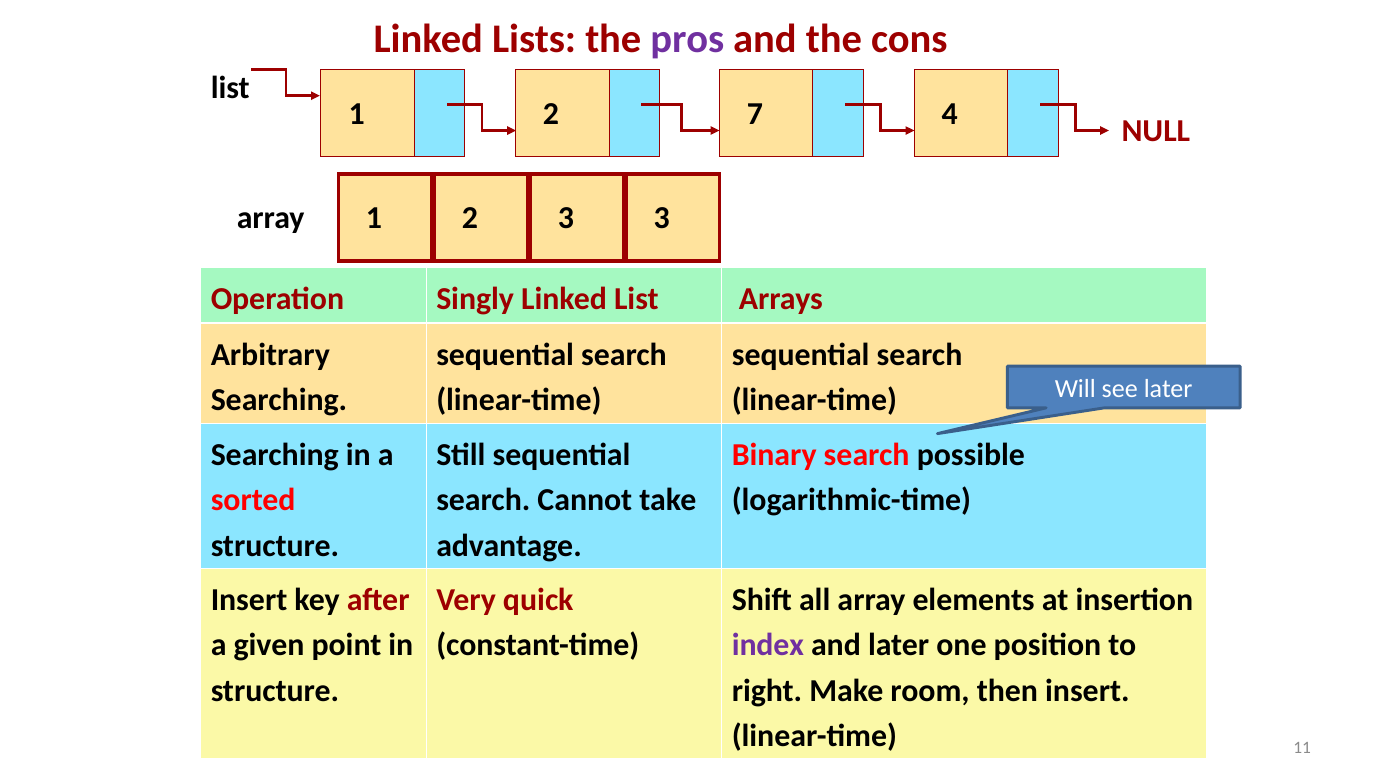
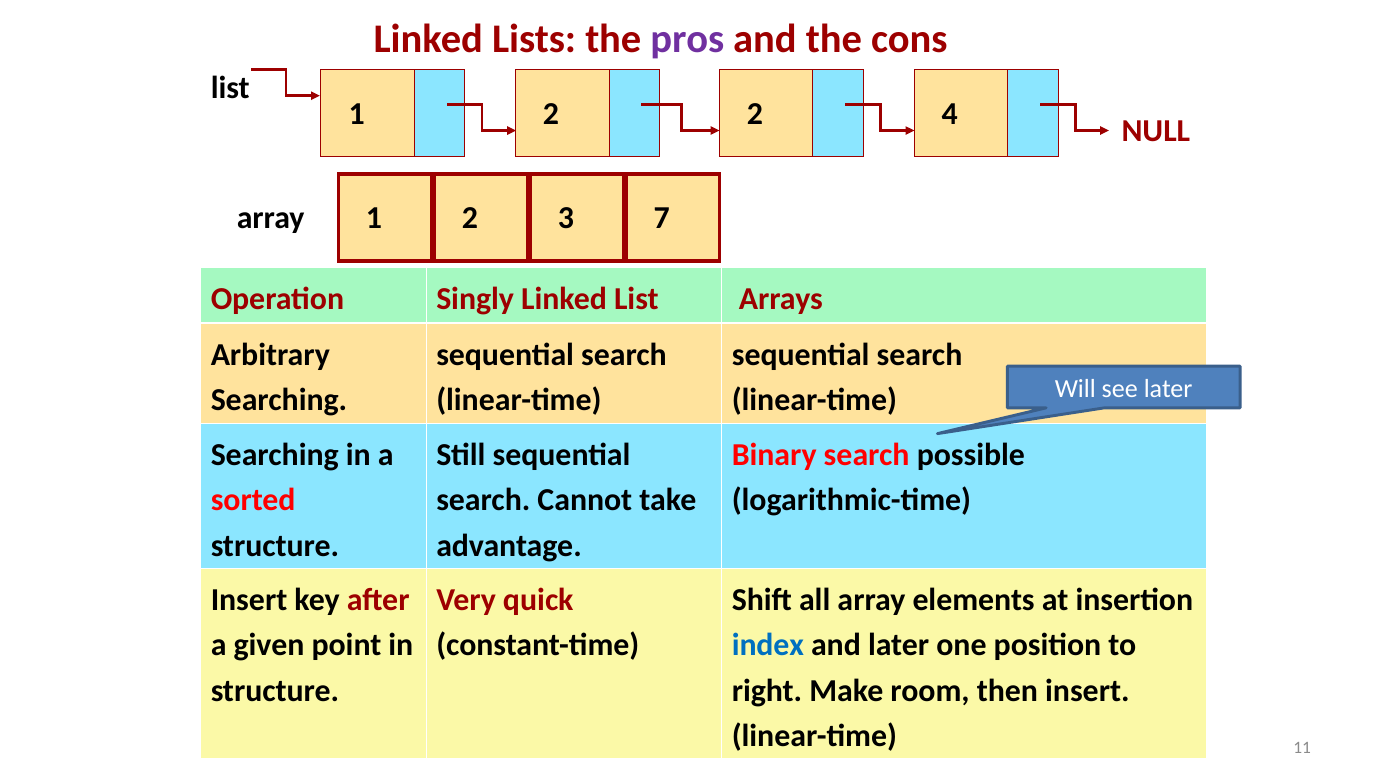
2 7: 7 -> 2
3 3: 3 -> 7
index colour: purple -> blue
